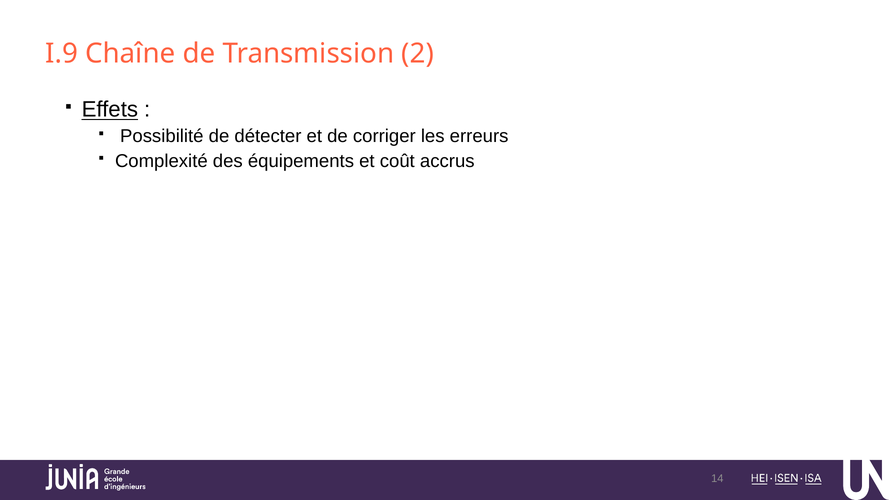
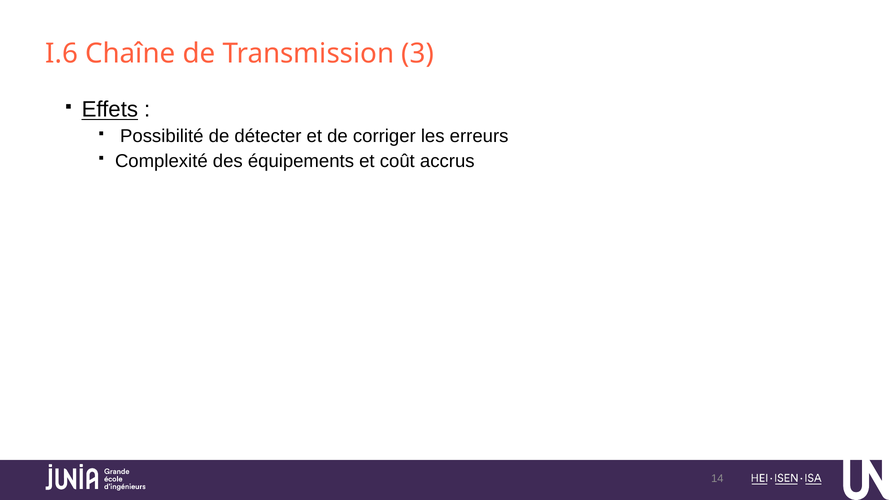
I.9: I.9 -> I.6
2: 2 -> 3
